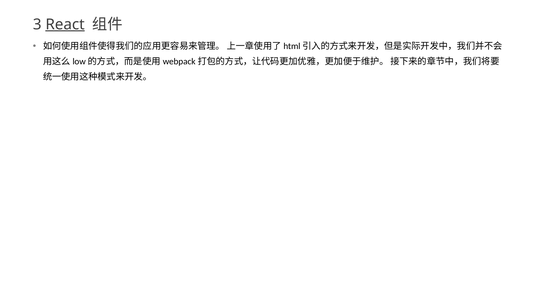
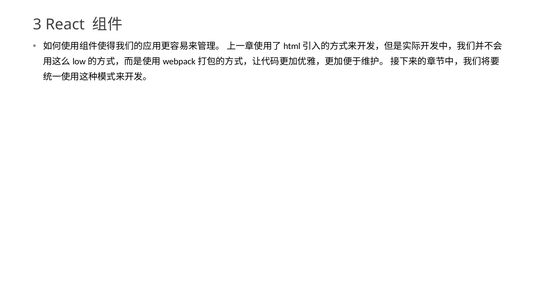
React underline: present -> none
